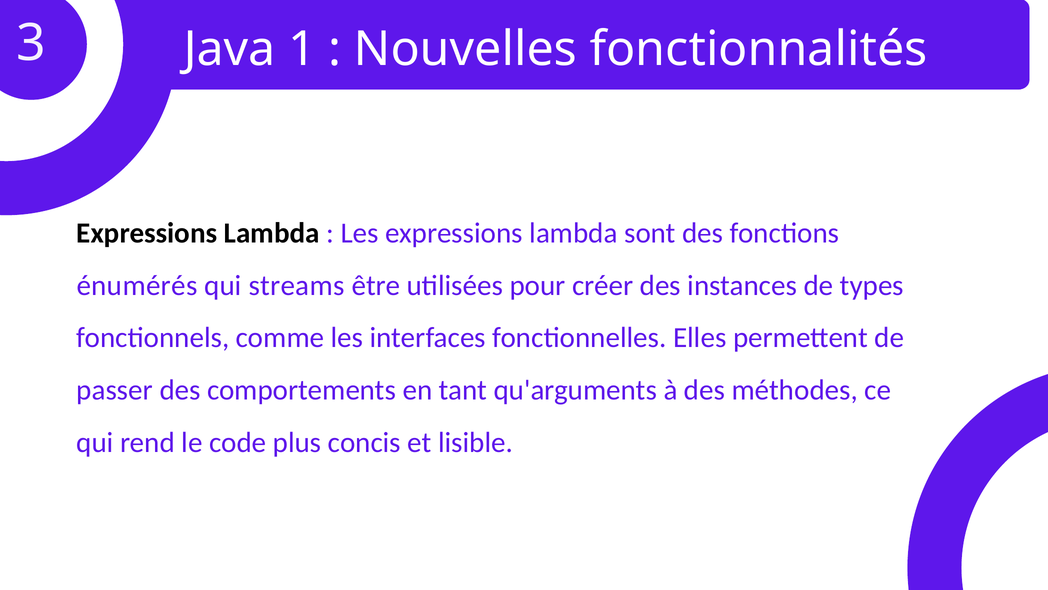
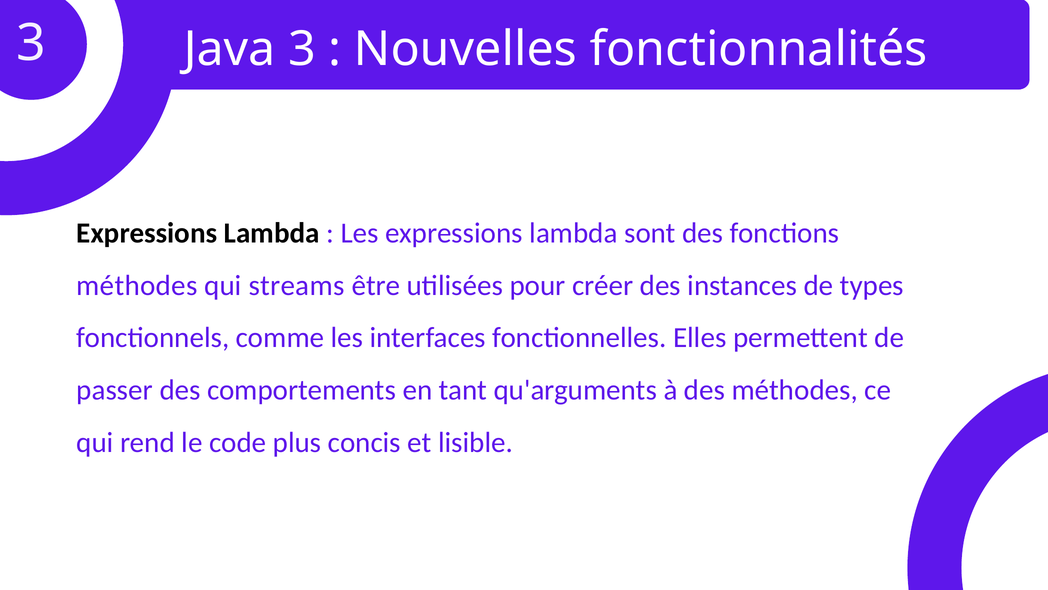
Java 1: 1 -> 3
énumérés at (137, 285): énumérés -> méthodes
